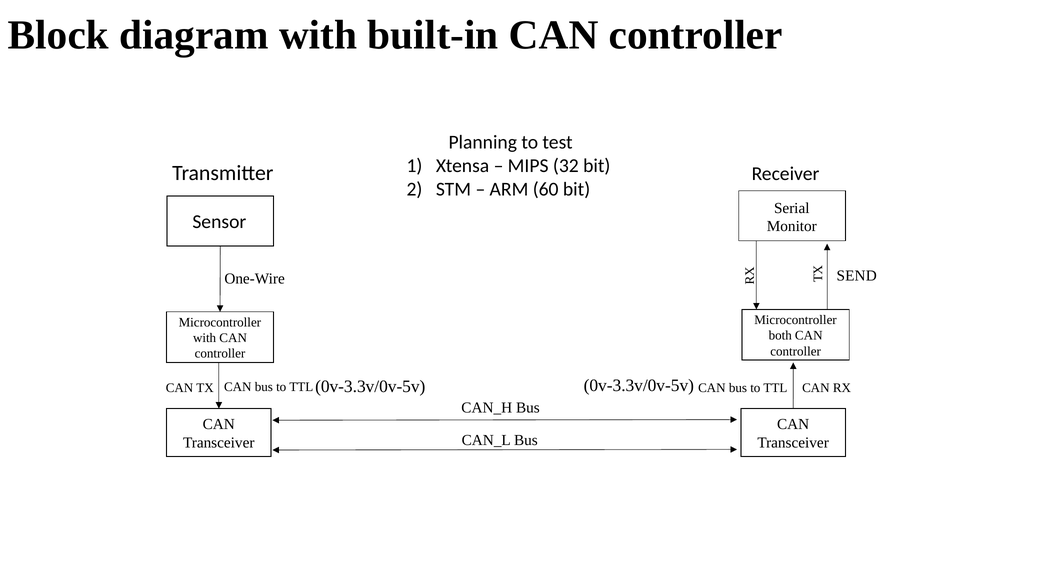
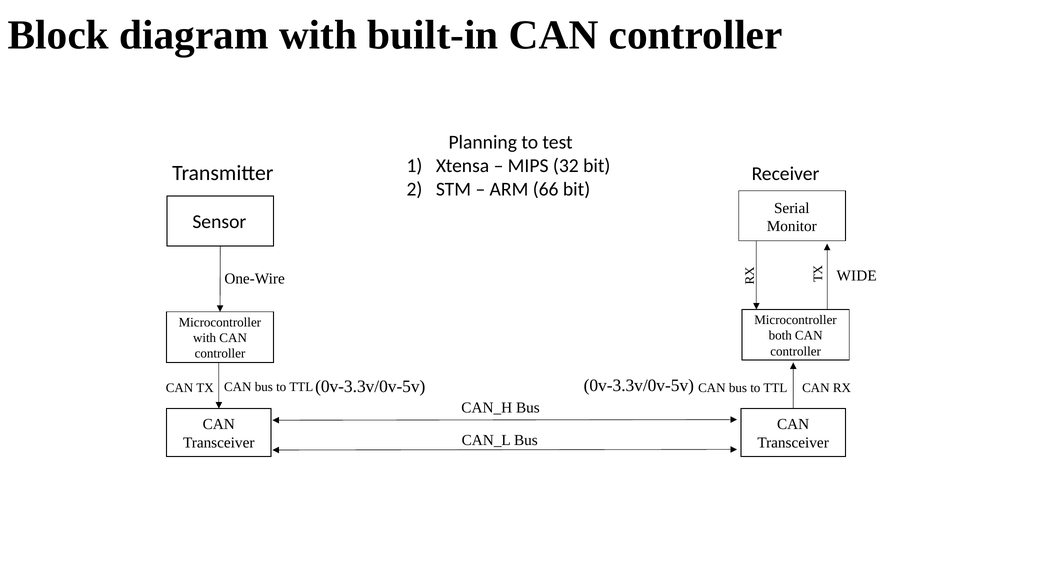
60: 60 -> 66
SEND: SEND -> WIDE
